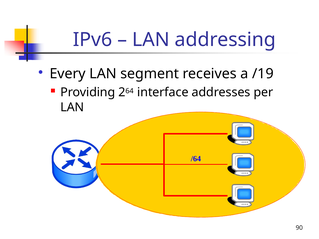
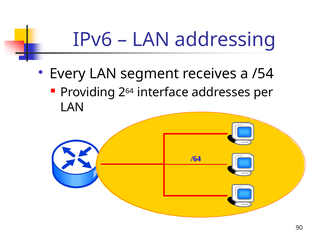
/19: /19 -> /54
